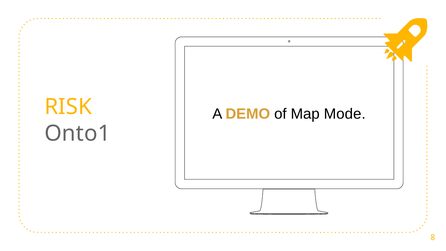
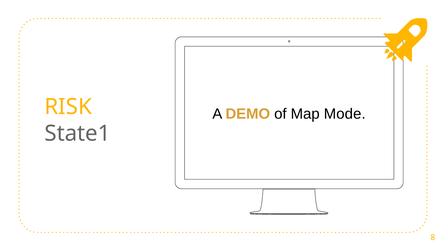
Onto1: Onto1 -> State1
